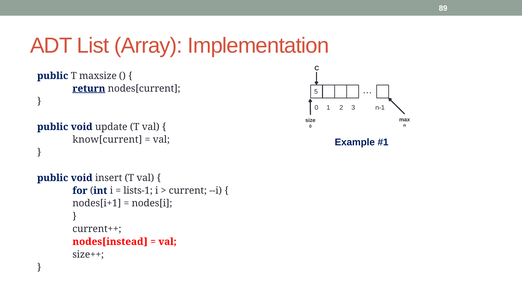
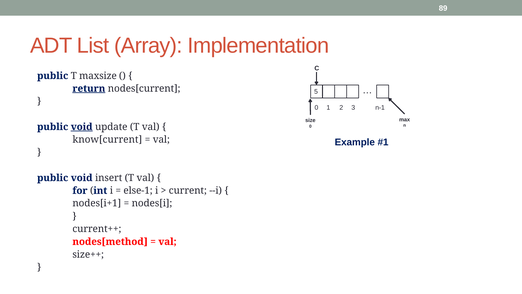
void at (82, 127) underline: none -> present
lists-1: lists-1 -> else-1
nodes[instead: nodes[instead -> nodes[method
